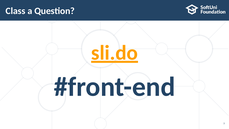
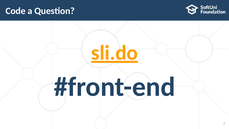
Class: Class -> Code
